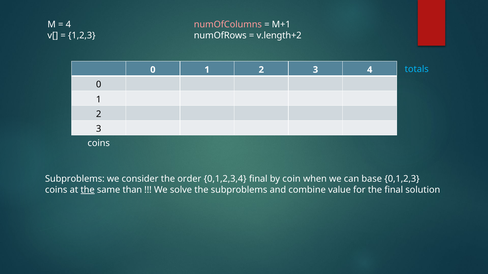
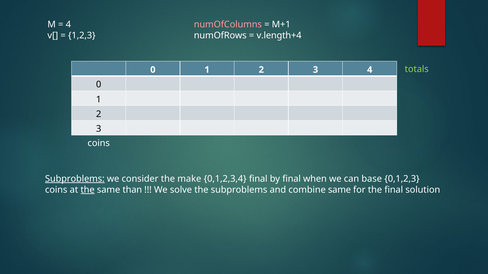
v.length+2: v.length+2 -> v.length+4
totals colour: light blue -> light green
Subproblems at (75, 179) underline: none -> present
order: order -> make
by coin: coin -> final
combine value: value -> same
